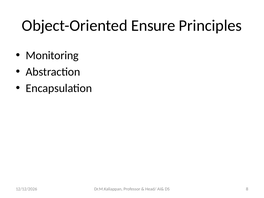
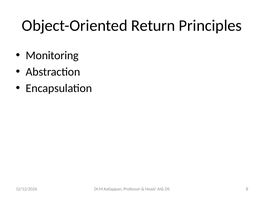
Ensure: Ensure -> Return
